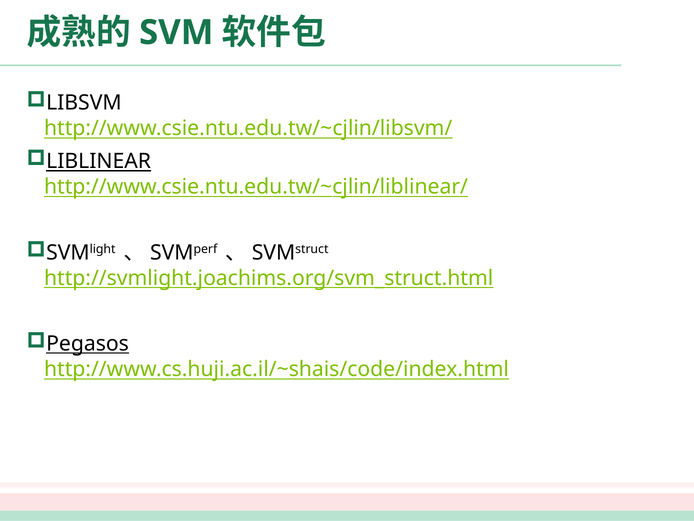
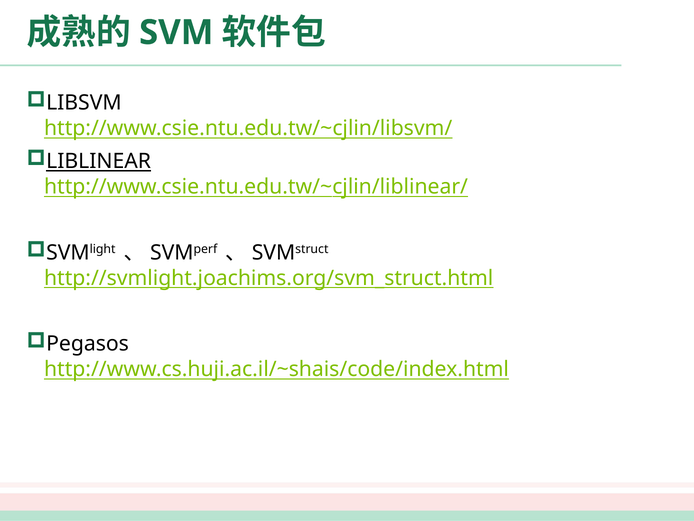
Pegasos underline: present -> none
